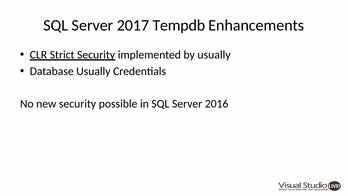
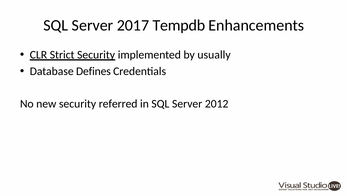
Database Usually: Usually -> Defines
possible: possible -> referred
2016: 2016 -> 2012
